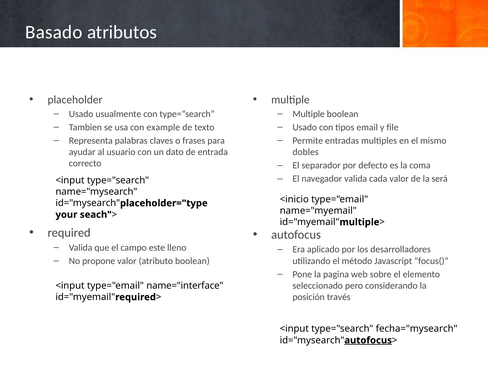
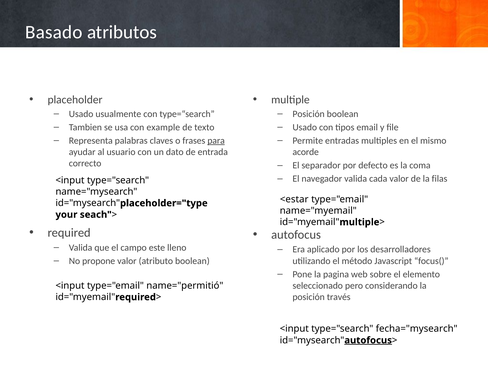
Multiple at (309, 114): Multiple -> Posición
para underline: none -> present
dobles: dobles -> acorde
será: será -> filas
<inicio: <inicio -> <estar
name="interface: name="interface -> name="permitió
